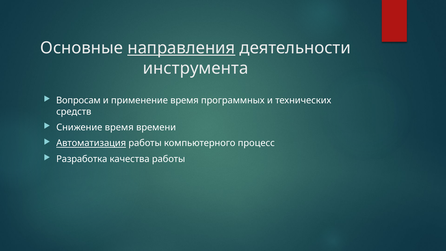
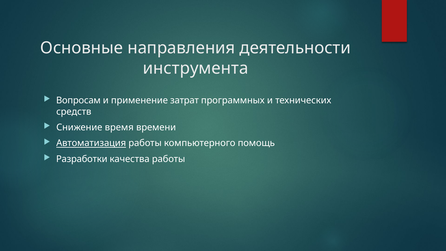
направления underline: present -> none
применение время: время -> затрат
процесс: процесс -> помощь
Разработка: Разработка -> Разработки
